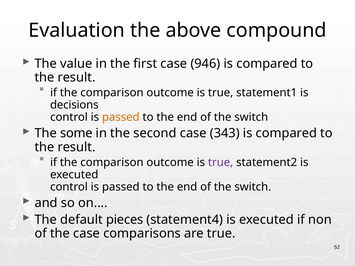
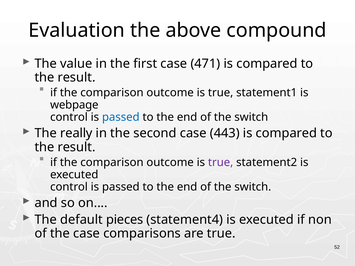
946: 946 -> 471
decisions: decisions -> webpage
passed at (121, 117) colour: orange -> blue
some: some -> really
343: 343 -> 443
